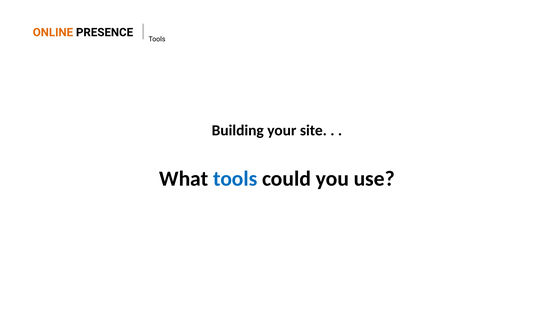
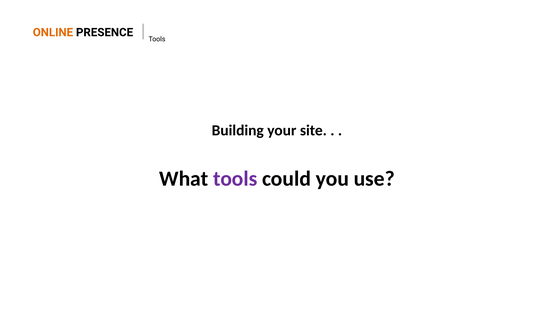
tools at (235, 179) colour: blue -> purple
